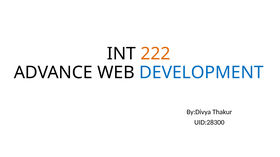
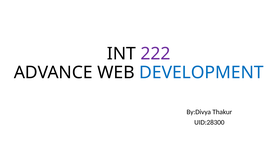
222 colour: orange -> purple
